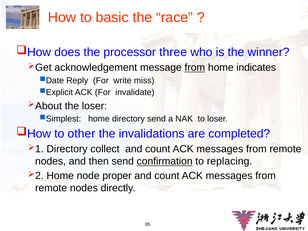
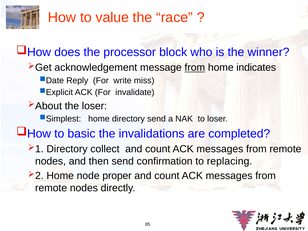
basic: basic -> value
three: three -> block
other: other -> basic
confirmation underline: present -> none
